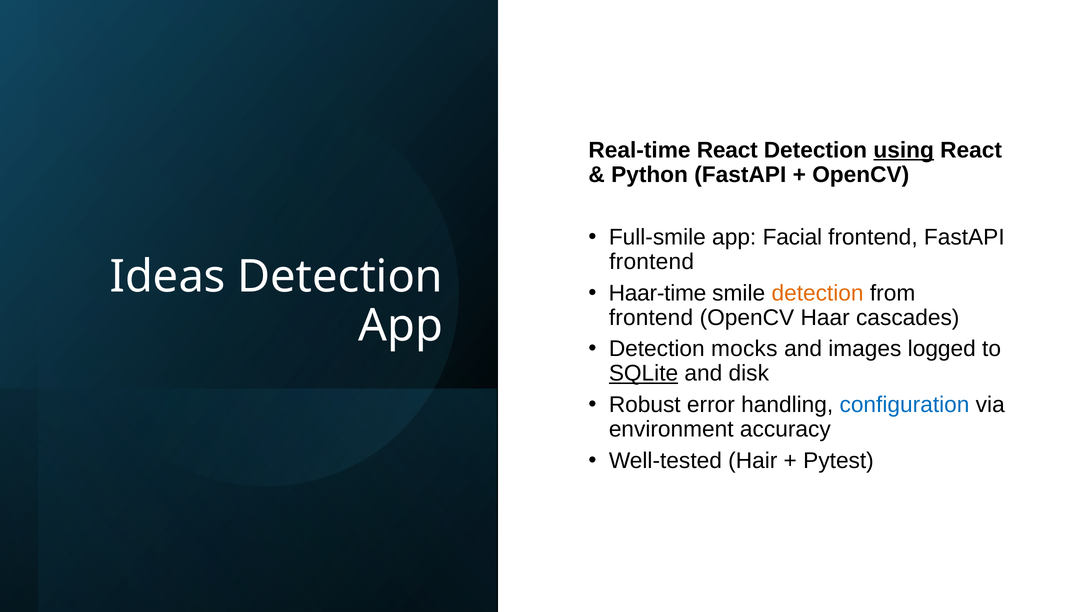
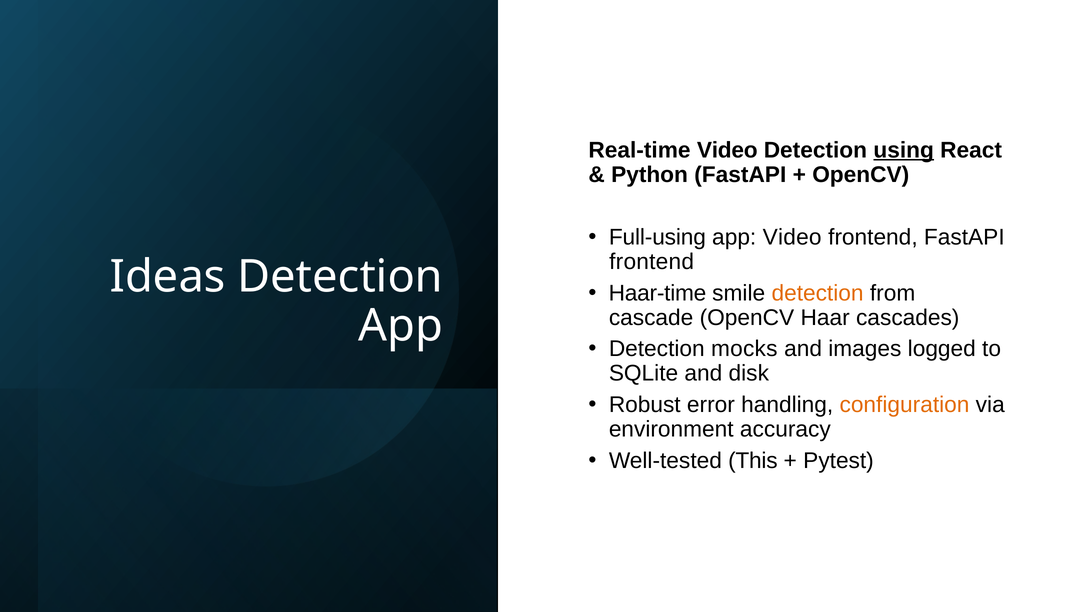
Real-time React: React -> Video
Full-smile: Full-smile -> Full-using
app Facial: Facial -> Video
frontend at (651, 318): frontend -> cascade
SQLite underline: present -> none
configuration colour: blue -> orange
Hair: Hair -> This
